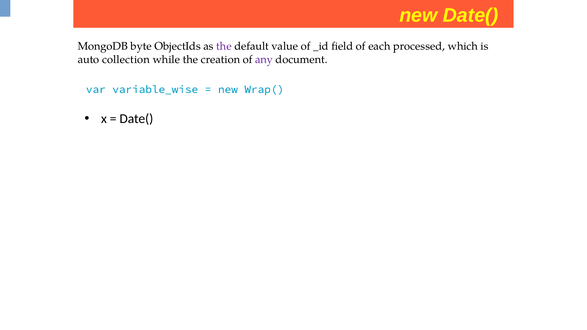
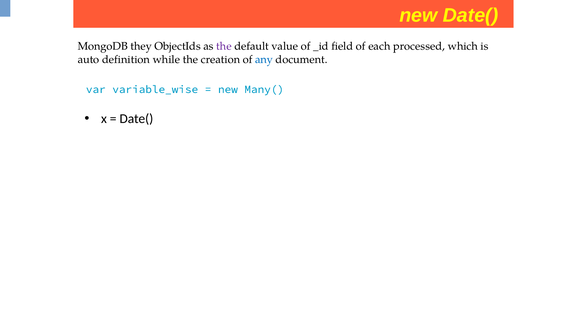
byte: byte -> they
collection: collection -> definition
any colour: purple -> blue
Wrap(: Wrap( -> Many(
